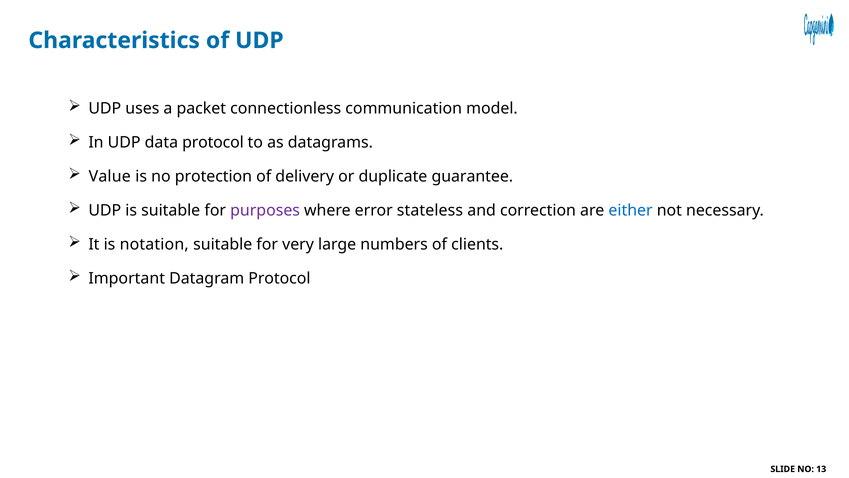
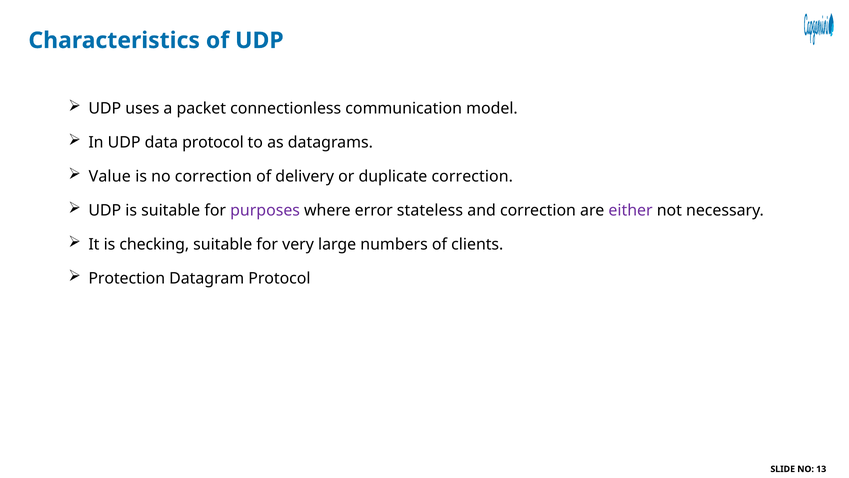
no protection: protection -> correction
duplicate guarantee: guarantee -> correction
either colour: blue -> purple
notation: notation -> checking
Important: Important -> Protection
